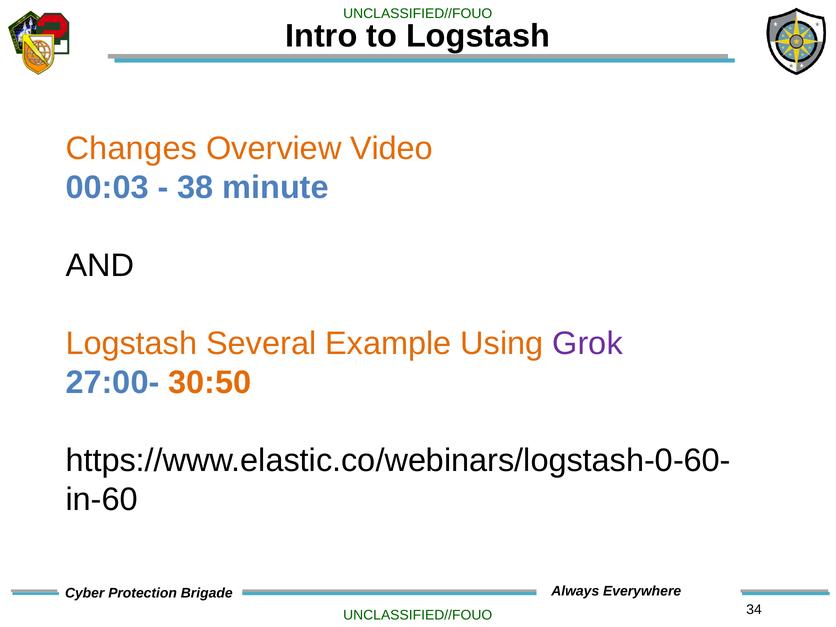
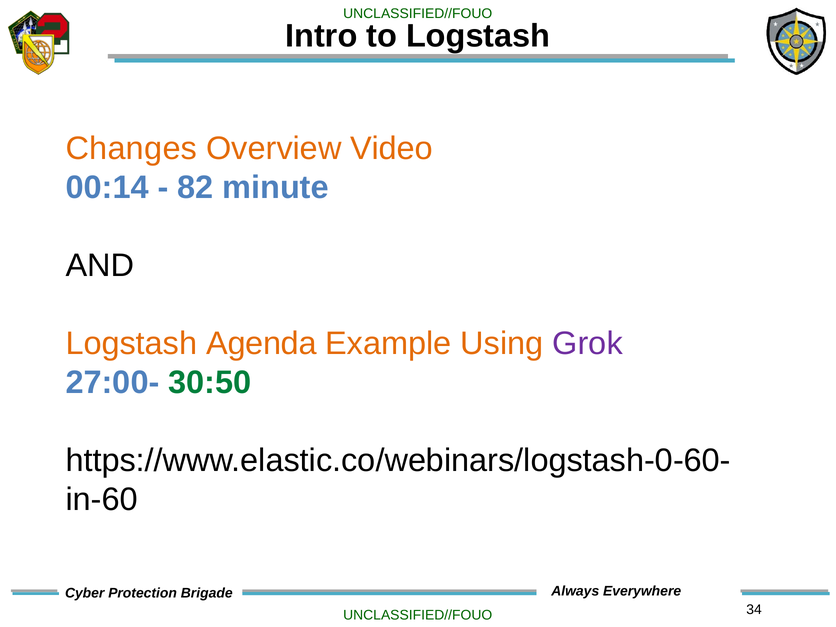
00:03: 00:03 -> 00:14
38: 38 -> 82
Several: Several -> Agenda
30:50 colour: orange -> green
